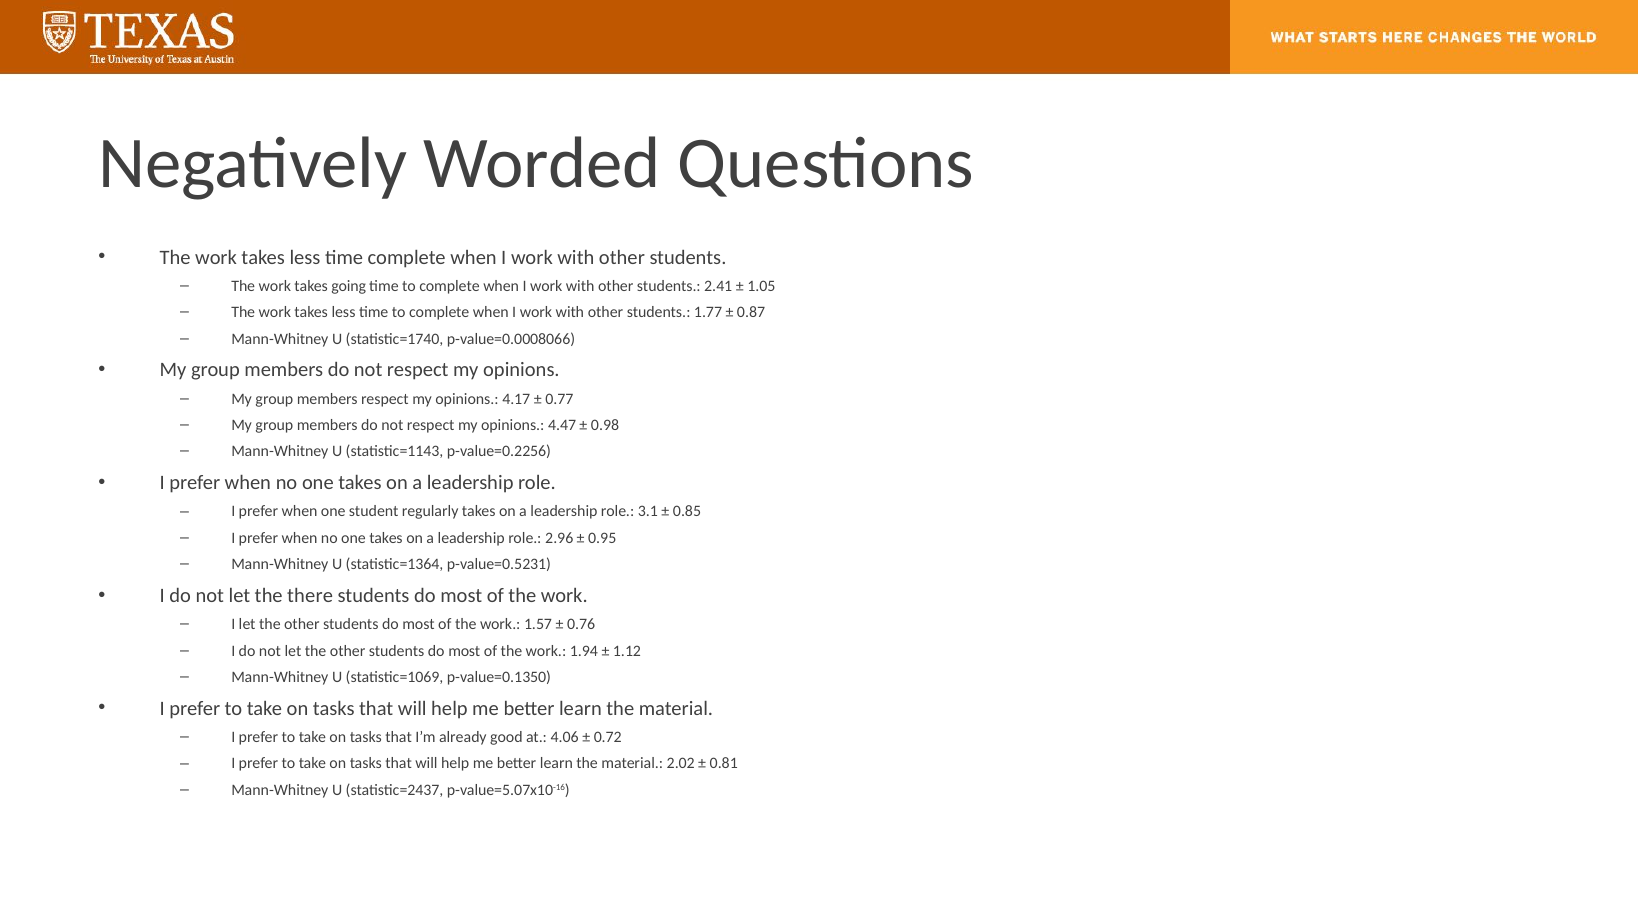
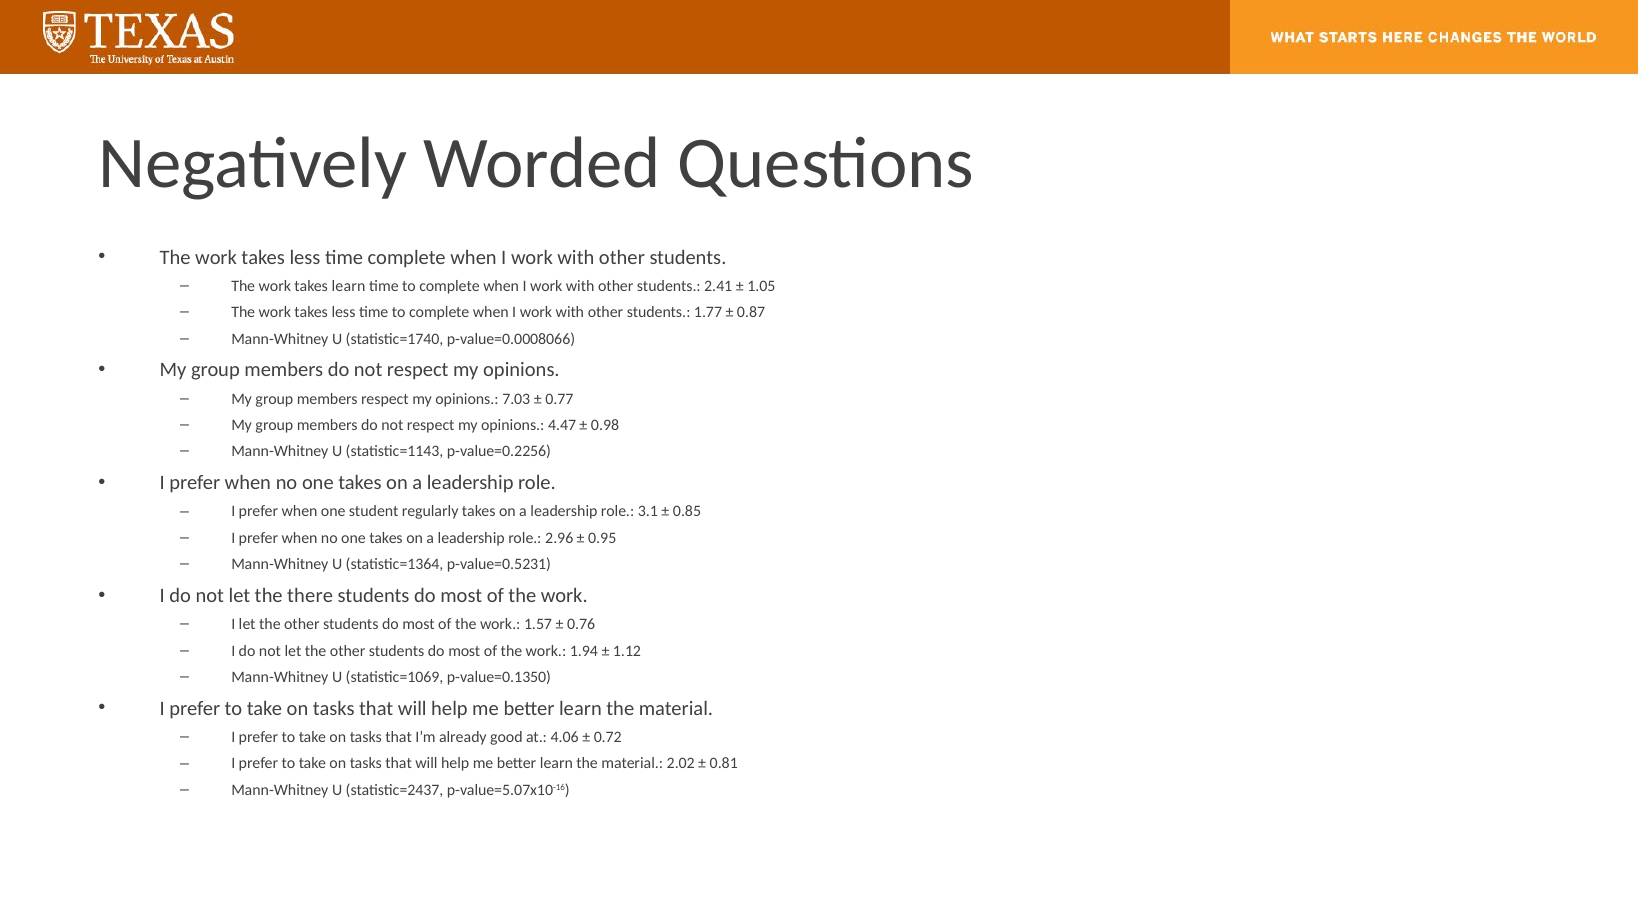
takes going: going -> learn
4.17: 4.17 -> 7.03
